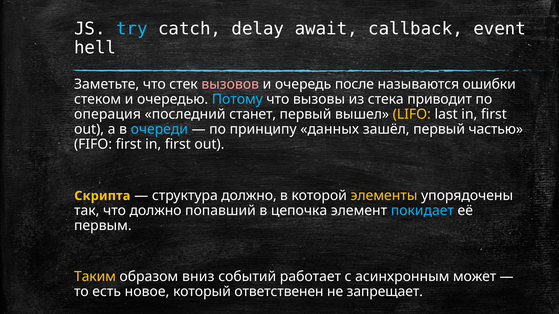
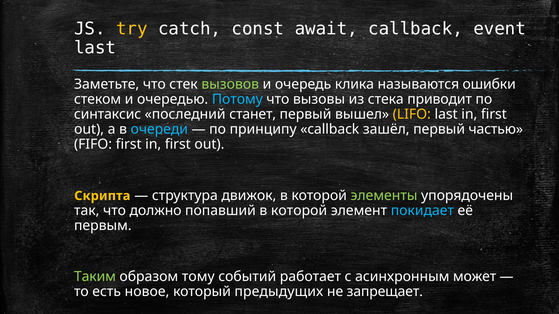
try colour: light blue -> yellow
delay: delay -> const
hell at (95, 48): hell -> last
вызовов colour: pink -> light green
после: после -> клика
операция: операция -> синтаксис
принципу данных: данных -> callback
структура должно: должно -> движок
элементы colour: yellow -> light green
попавший в цепочка: цепочка -> которой
Таким colour: yellow -> light green
вниз: вниз -> тому
ответственен: ответственен -> предыдущих
